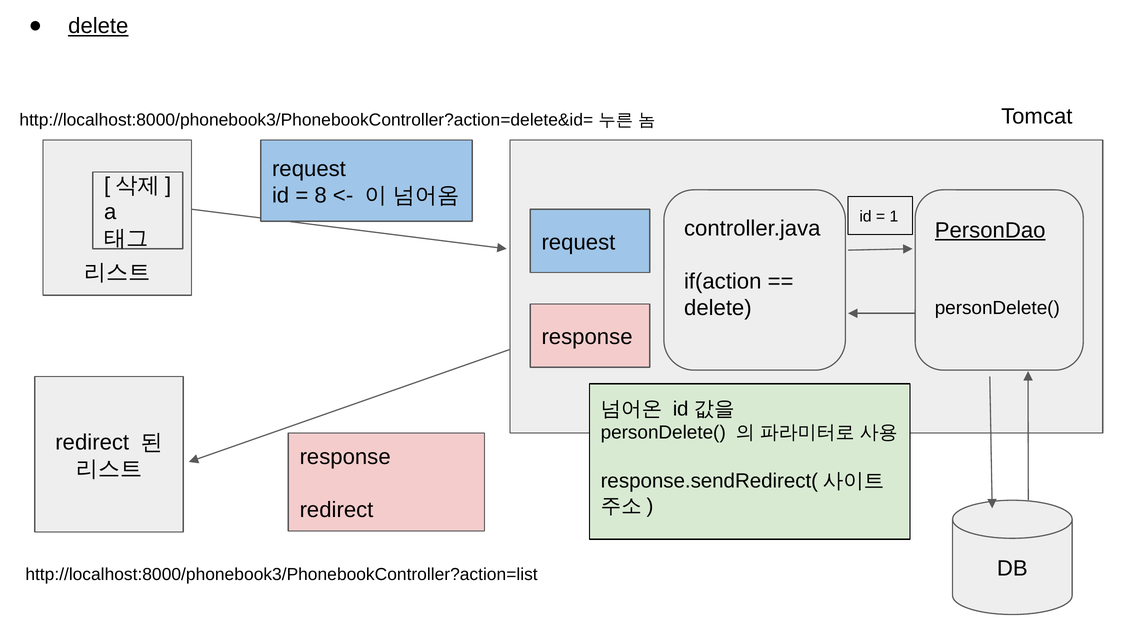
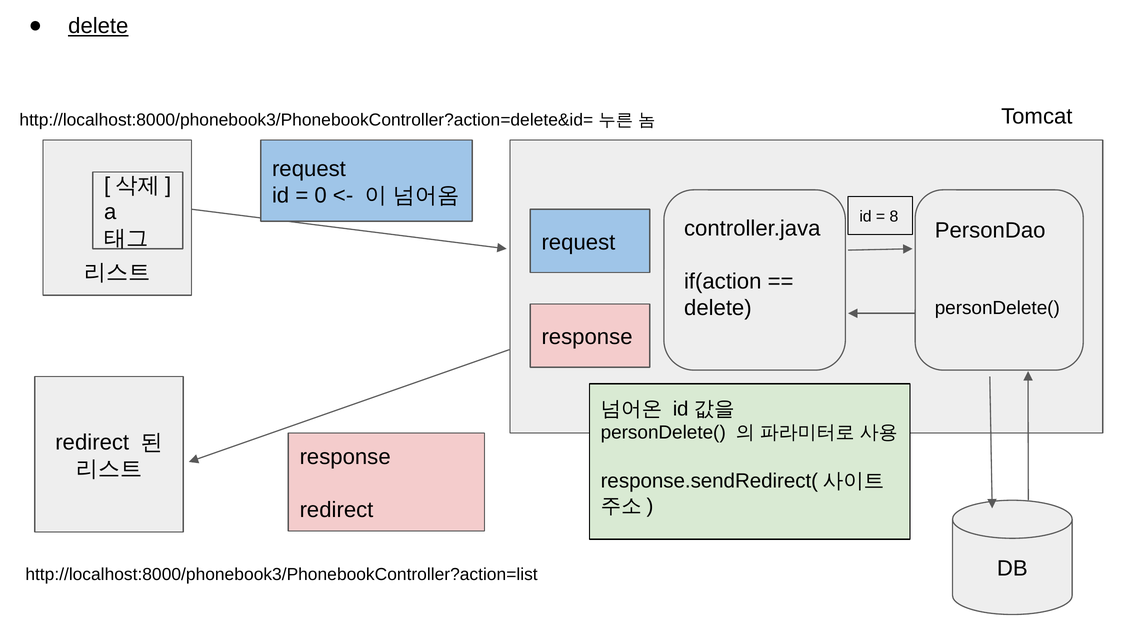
8: 8 -> 0
1: 1 -> 8
PersonDao underline: present -> none
